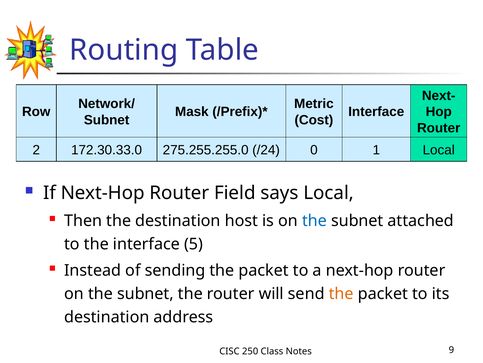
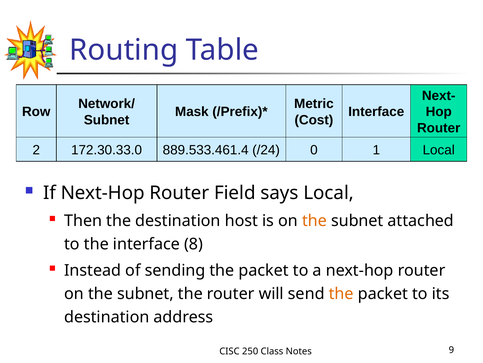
275.255.255.0: 275.255.255.0 -> 889.533.461.4
the at (314, 220) colour: blue -> orange
5: 5 -> 8
